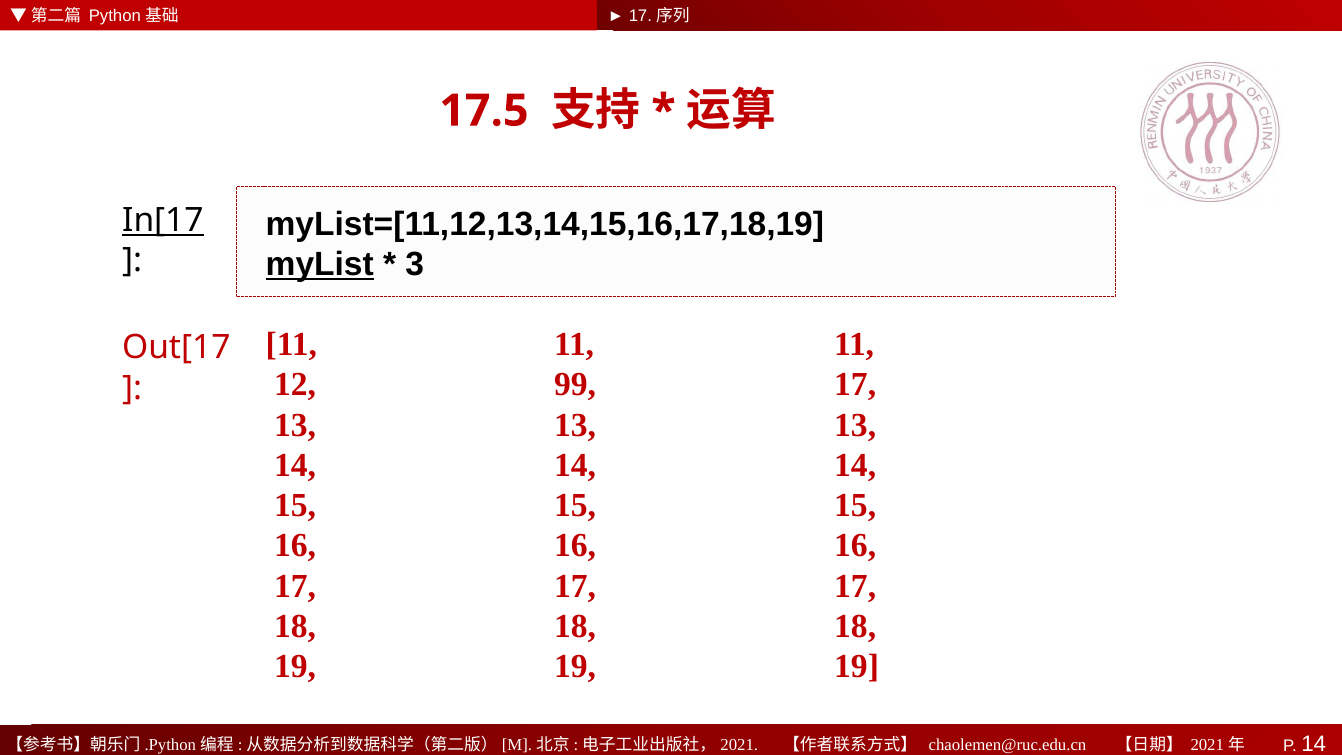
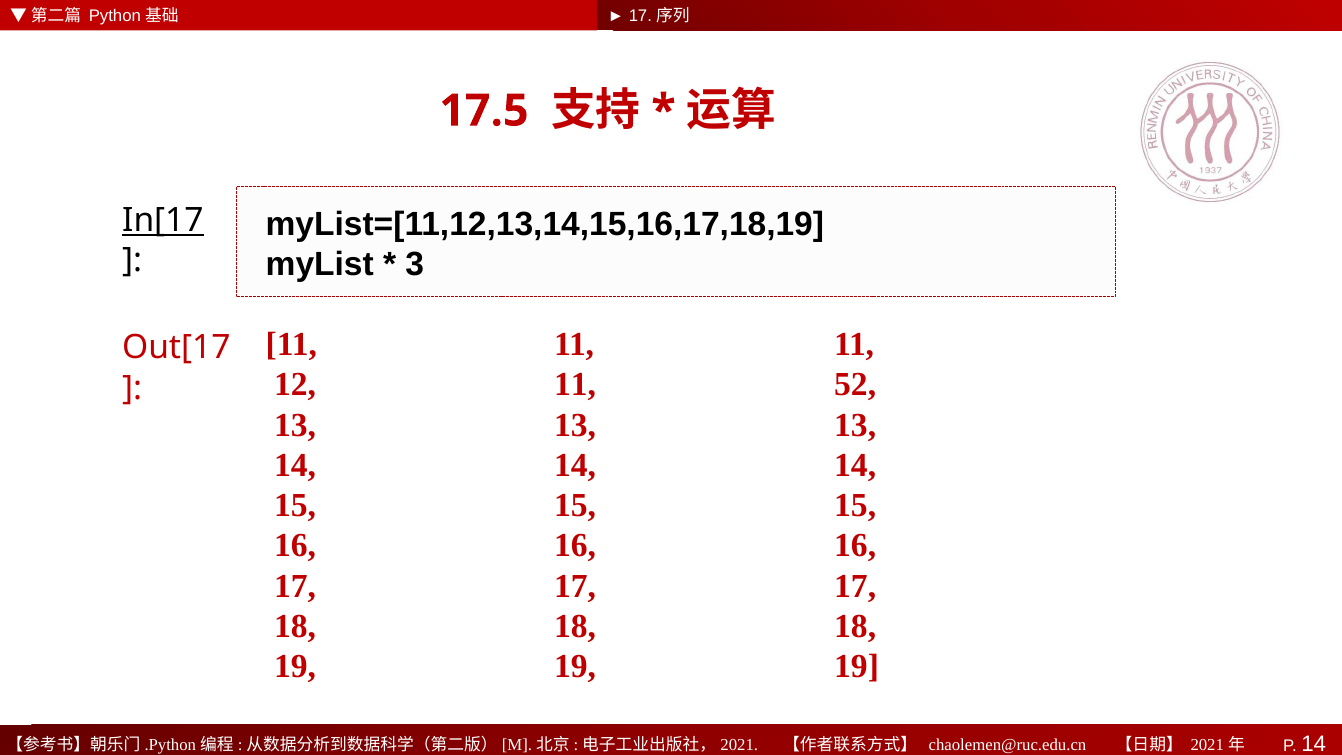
myList underline: present -> none
99 at (575, 385): 99 -> 11
17 at (855, 385): 17 -> 52
